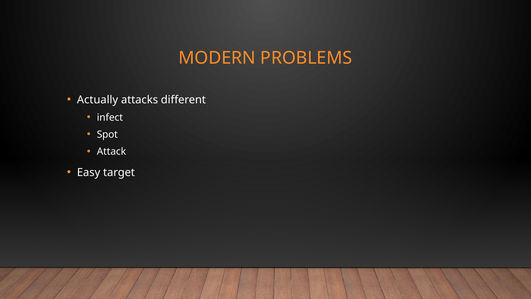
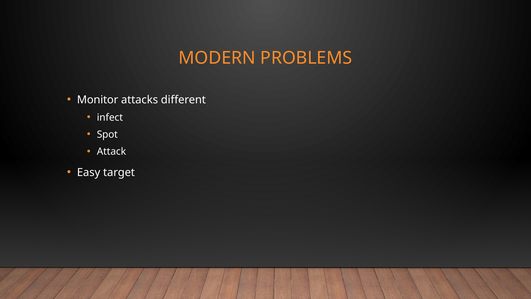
Actually: Actually -> Monitor
